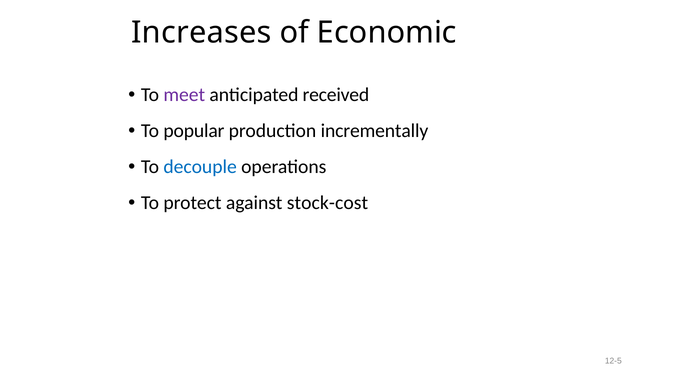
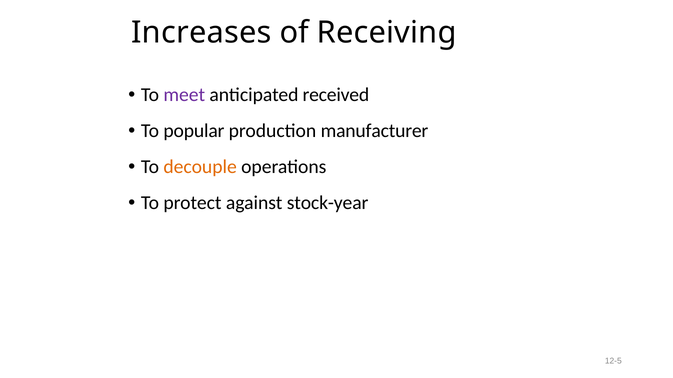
Economic: Economic -> Receiving
incrementally: incrementally -> manufacturer
decouple colour: blue -> orange
stock-cost: stock-cost -> stock-year
